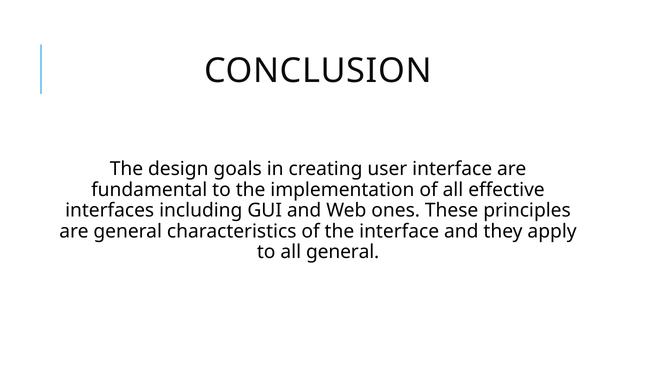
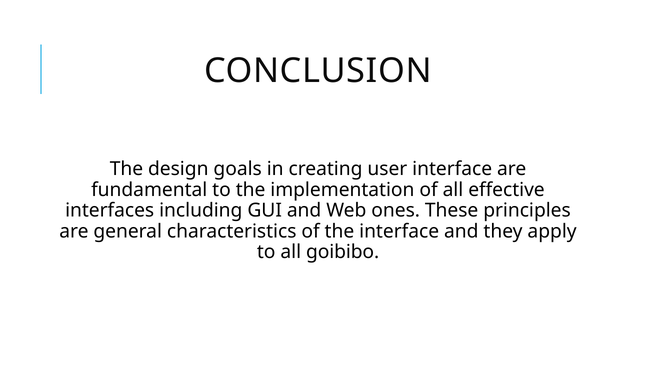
all general: general -> goibibo
